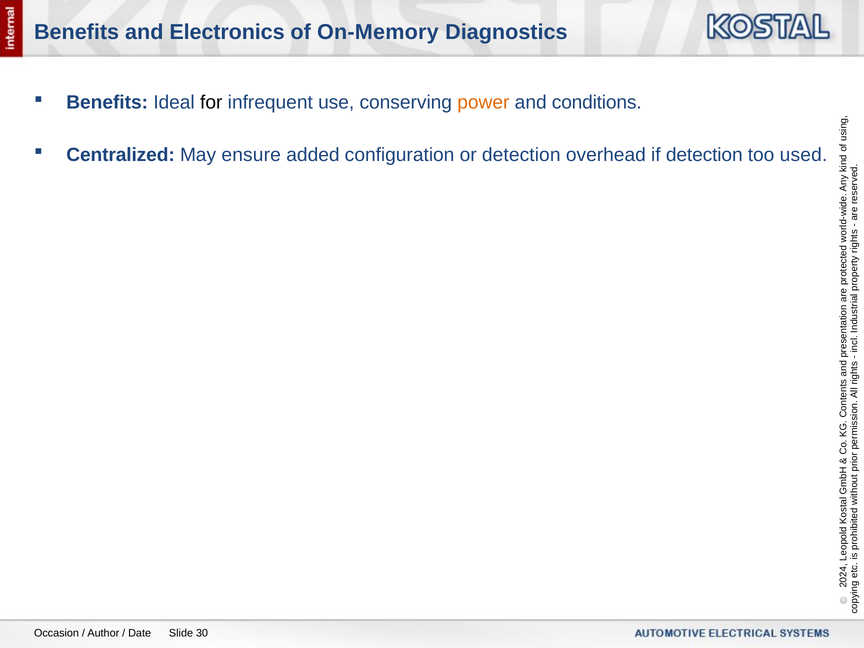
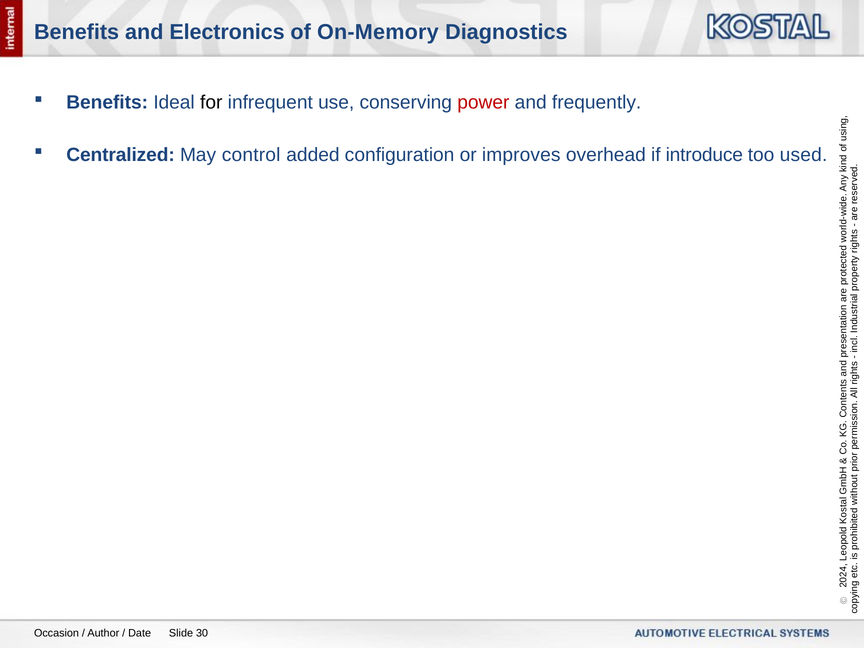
power colour: orange -> red
conditions: conditions -> frequently
ensure: ensure -> control
or detection: detection -> improves
if detection: detection -> introduce
